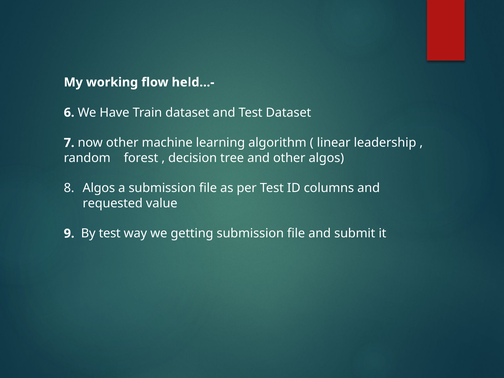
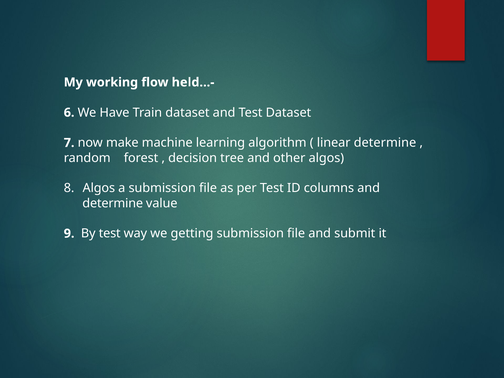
now other: other -> make
linear leadership: leadership -> determine
requested at (113, 203): requested -> determine
